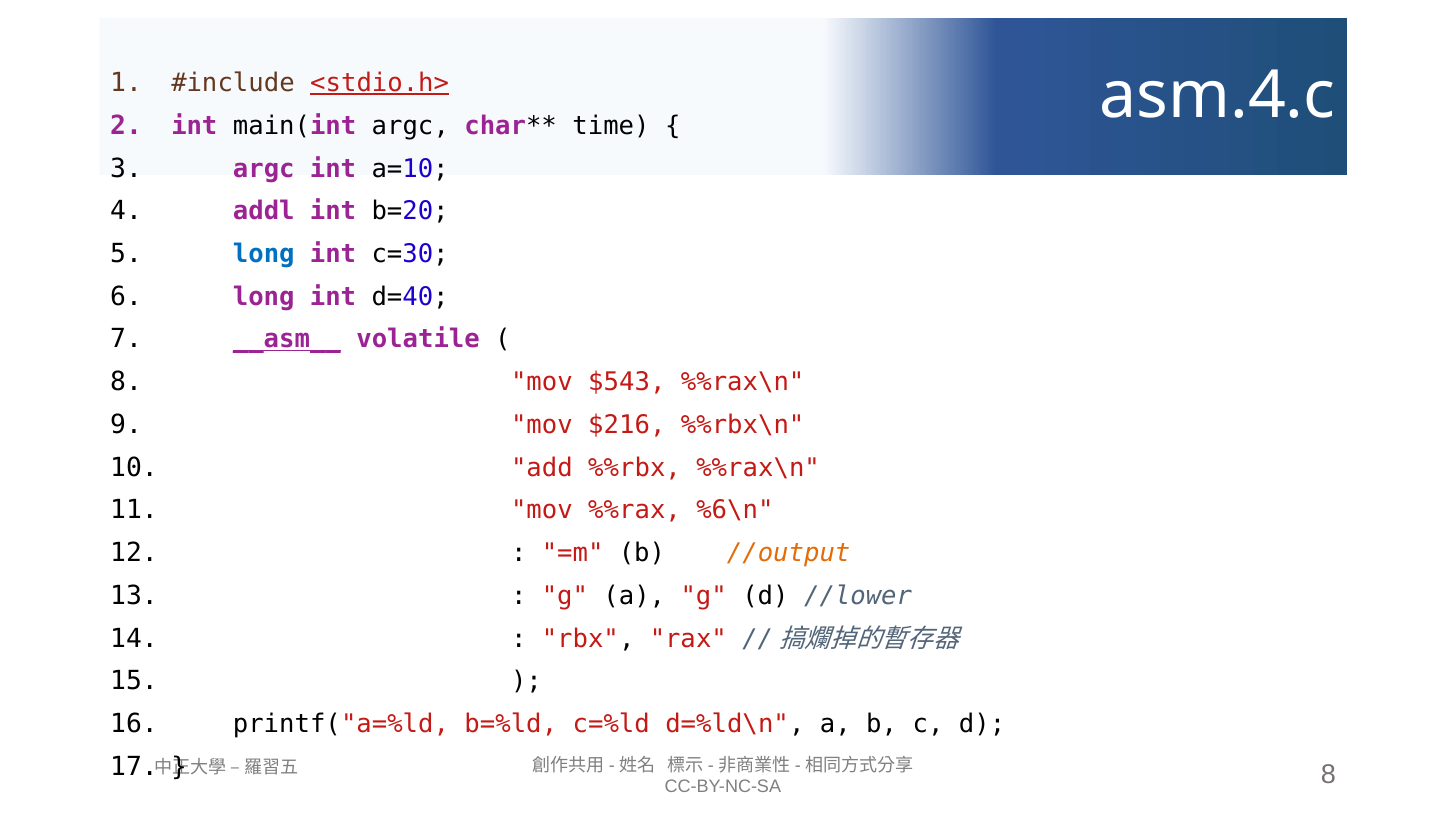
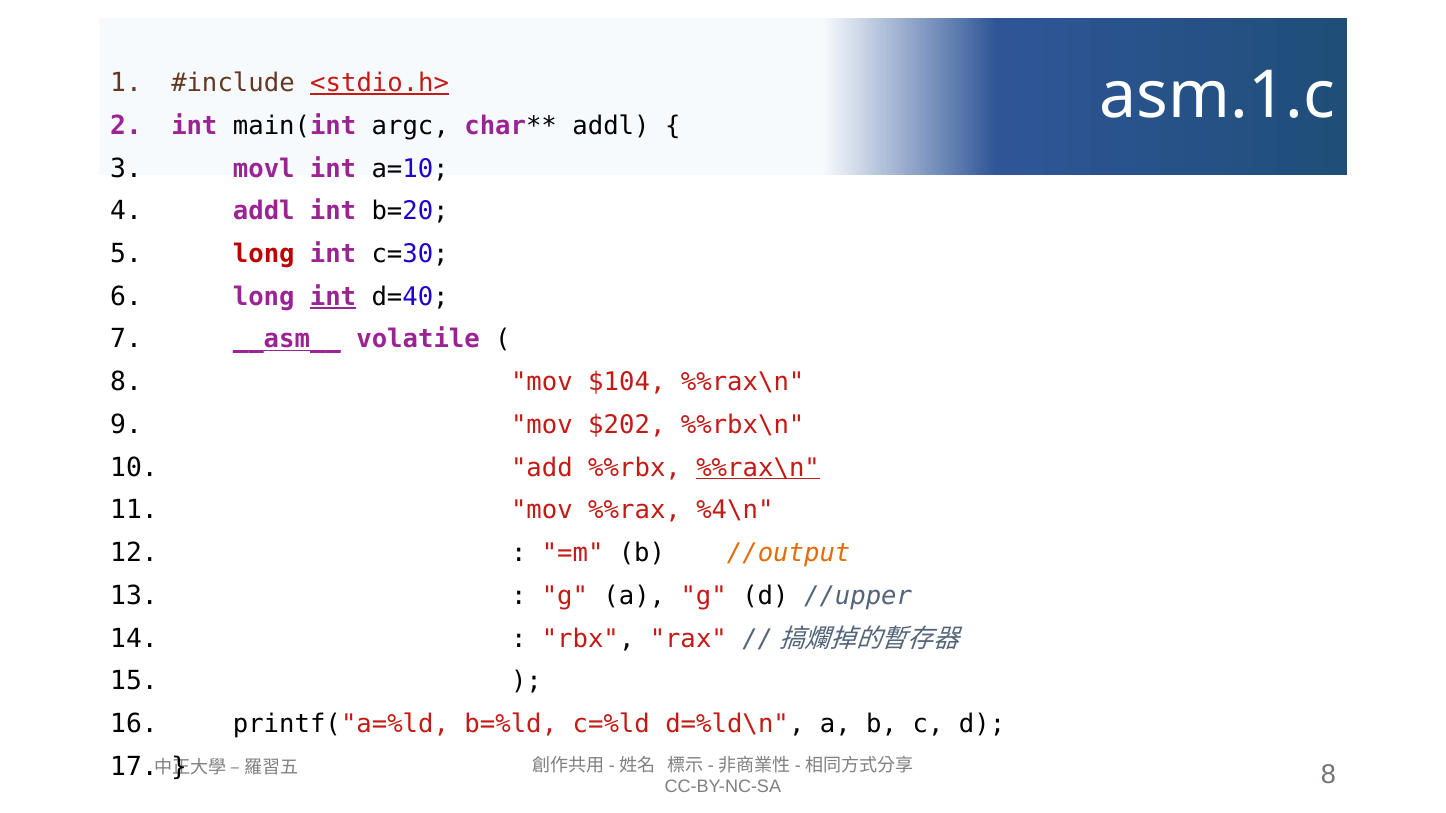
asm.4.c: asm.4.c -> asm.1.c
time at (611, 126): time -> addl
argc at (264, 169): argc -> movl
long at (264, 254) colour: blue -> red
int at (333, 297) underline: none -> present
$543: $543 -> $104
$216: $216 -> $202
%%rax\n at (758, 468) underline: none -> present
%6\n: %6\n -> %4\n
//lower: //lower -> //upper
